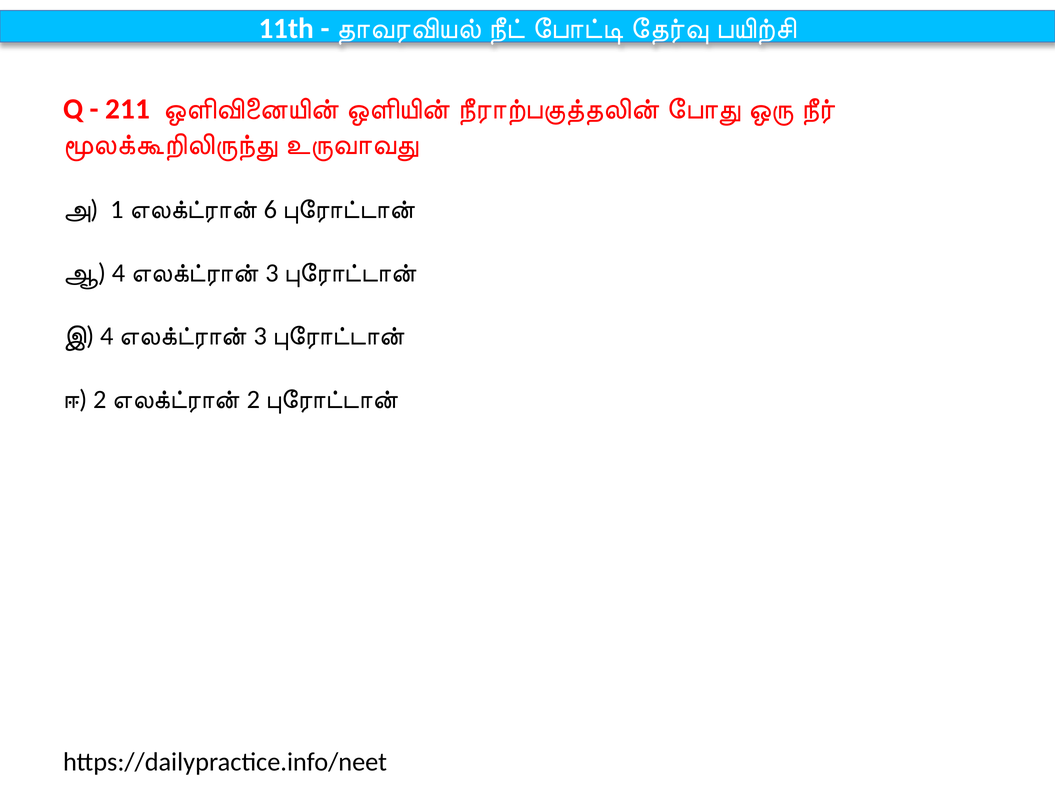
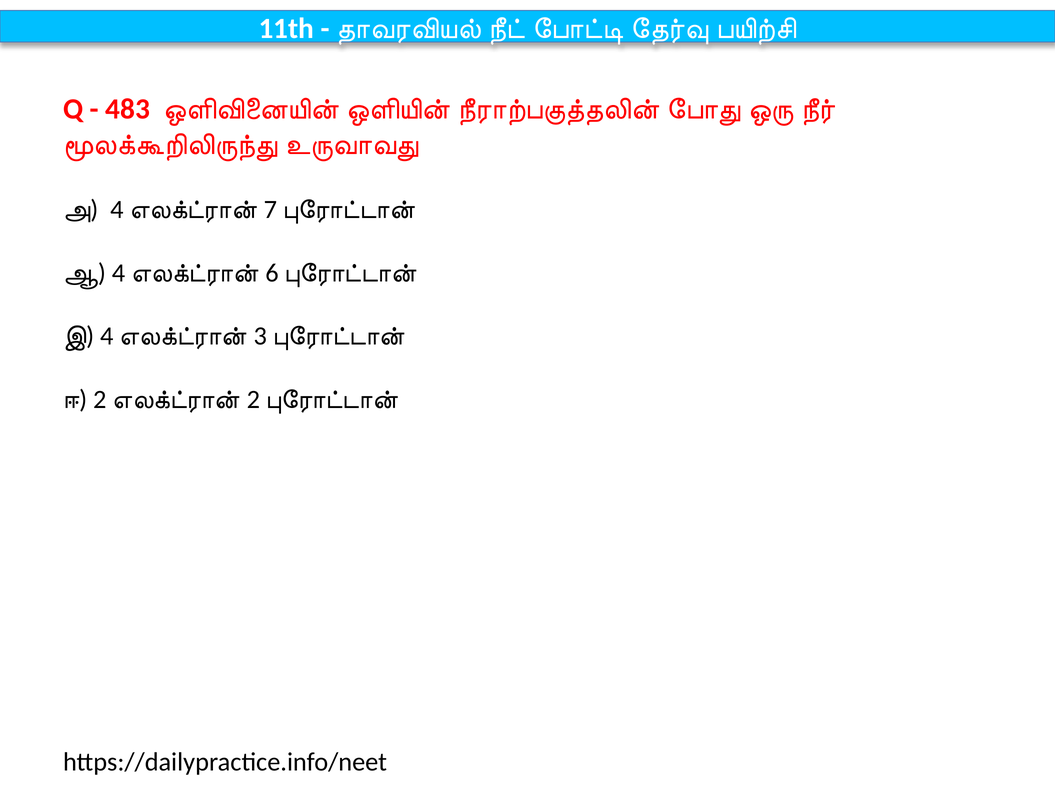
211: 211 -> 483
1 at (117, 209): 1 -> 4
6: 6 -> 7
3 at (272, 273): 3 -> 6
